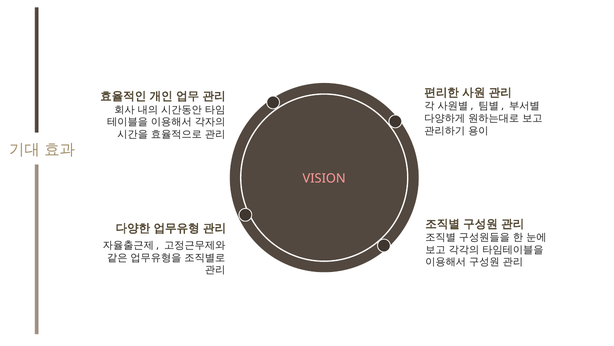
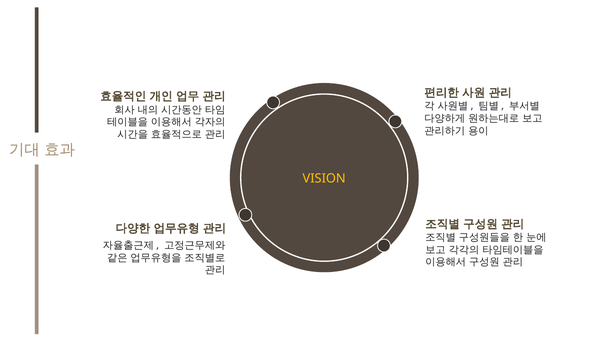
VISION colour: pink -> yellow
